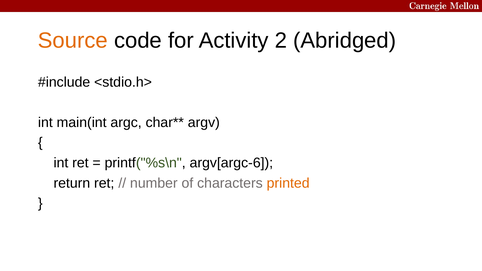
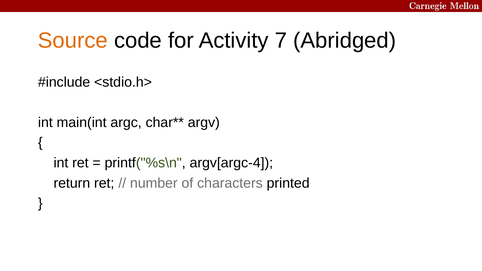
2: 2 -> 7
argv[argc-6: argv[argc-6 -> argv[argc-4
printed colour: orange -> black
